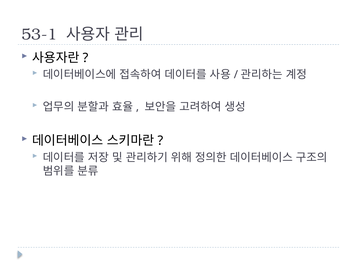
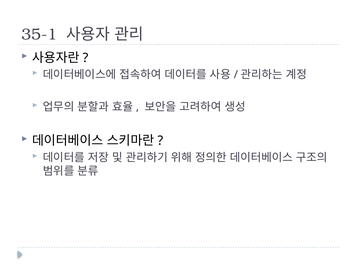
53-1: 53-1 -> 35-1
